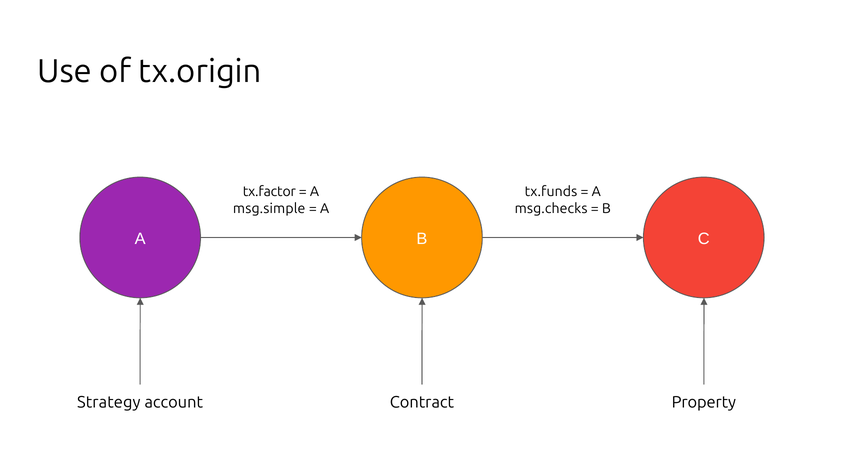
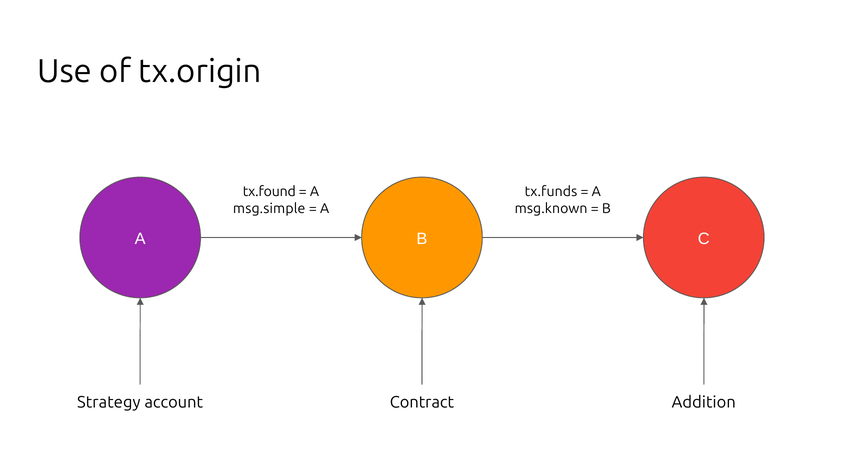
tx.factor: tx.factor -> tx.found
msg.checks: msg.checks -> msg.known
Property: Property -> Addition
